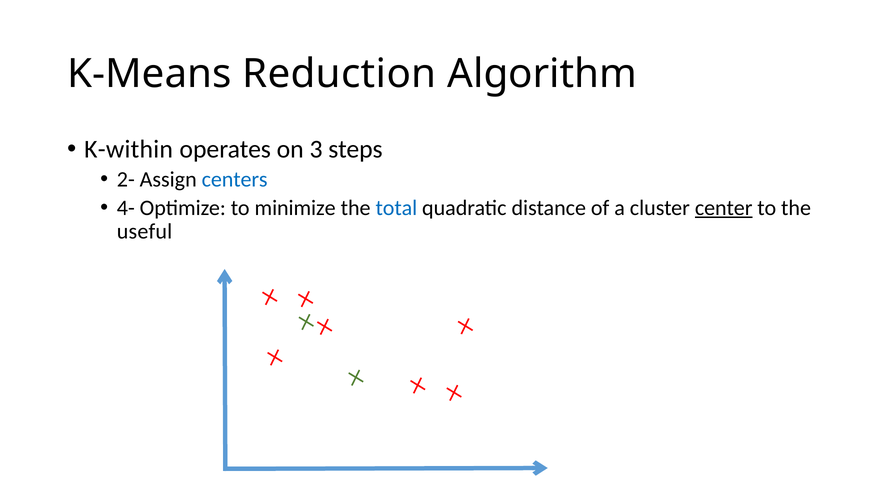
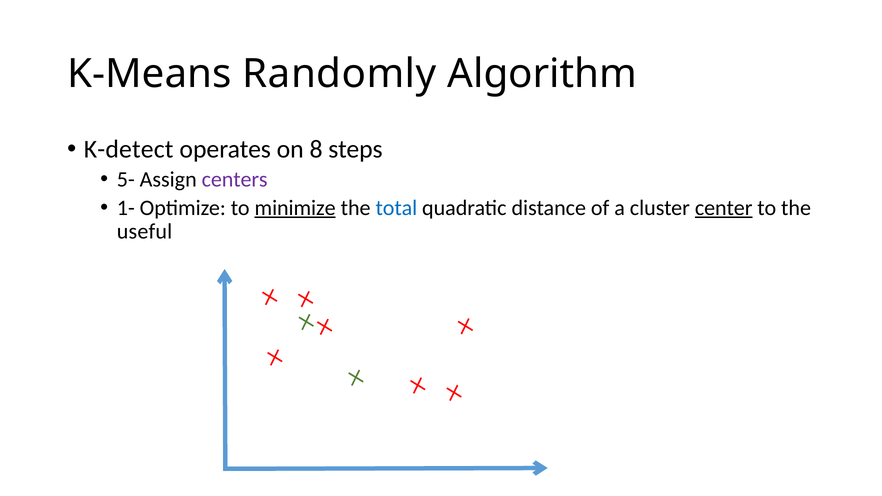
Reduction: Reduction -> Randomly
K-within: K-within -> K-detect
3: 3 -> 8
2-: 2- -> 5-
centers colour: blue -> purple
4-: 4- -> 1-
minimize underline: none -> present
